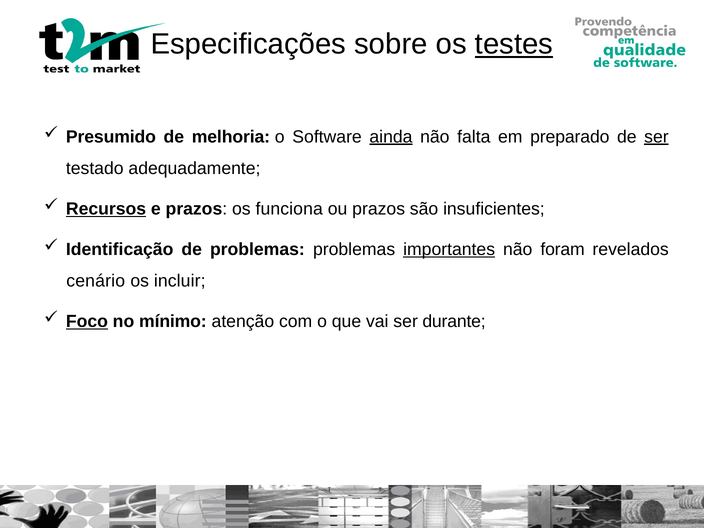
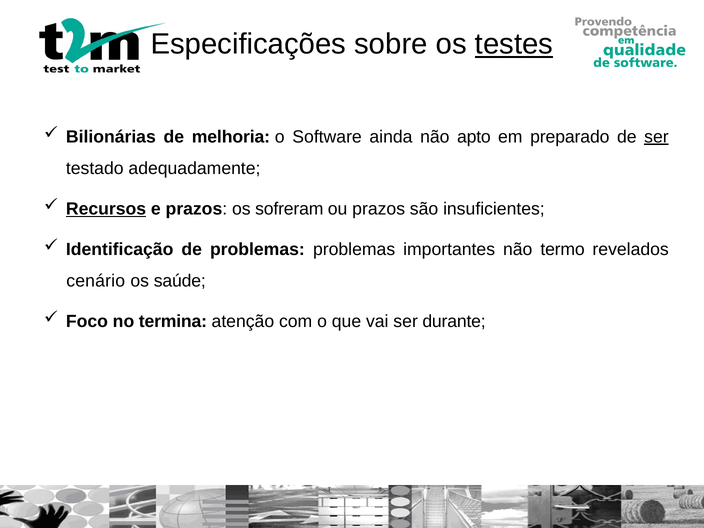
Presumido: Presumido -> Bilionárias
ainda underline: present -> none
falta: falta -> apto
funciona: funciona -> sofreram
importantes underline: present -> none
foram: foram -> termo
incluir: incluir -> saúde
Foco underline: present -> none
mínimo: mínimo -> termina
